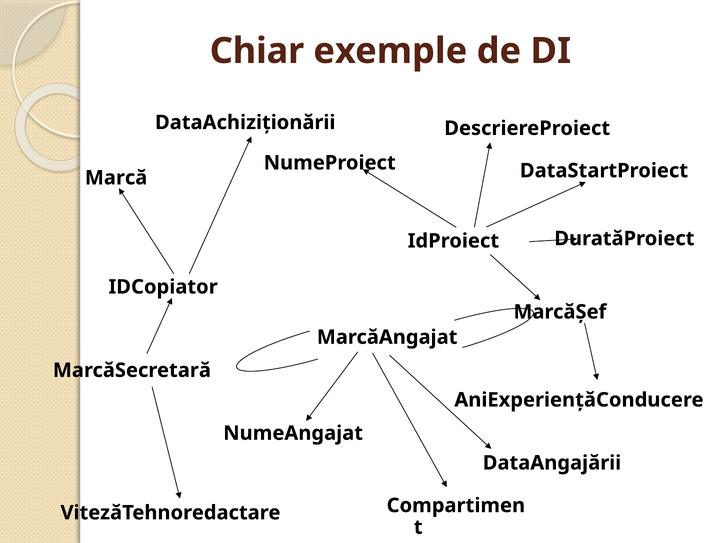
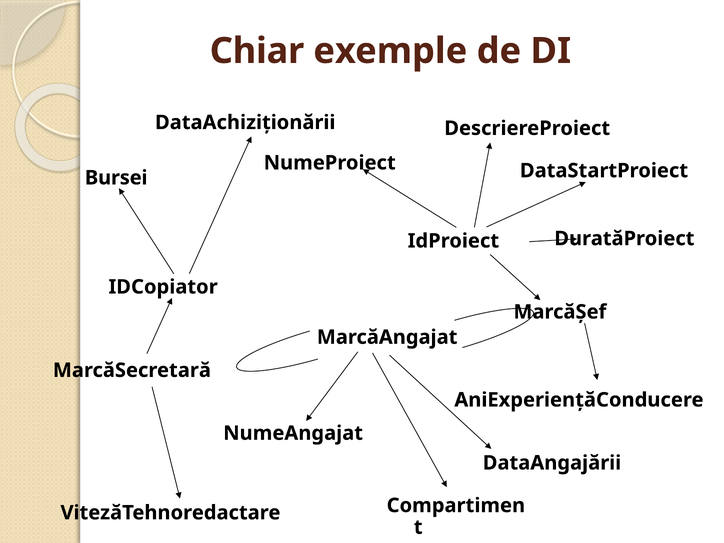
Marcă: Marcă -> Bursei
